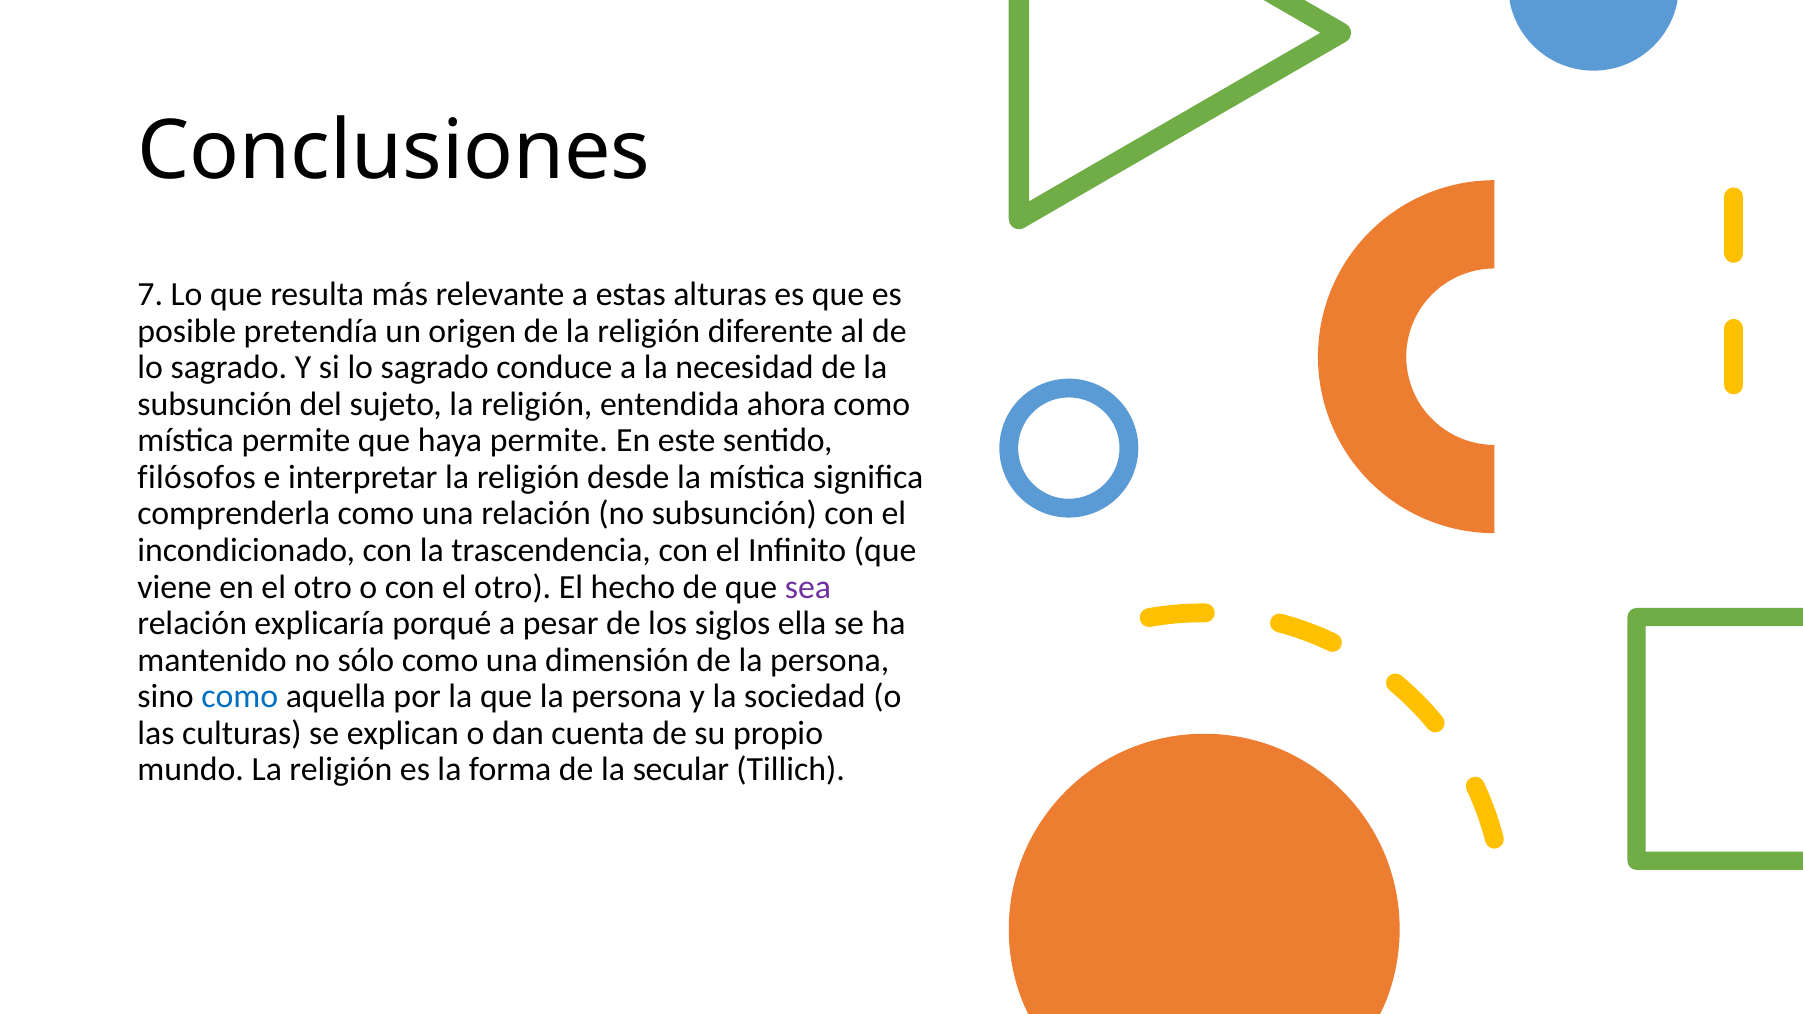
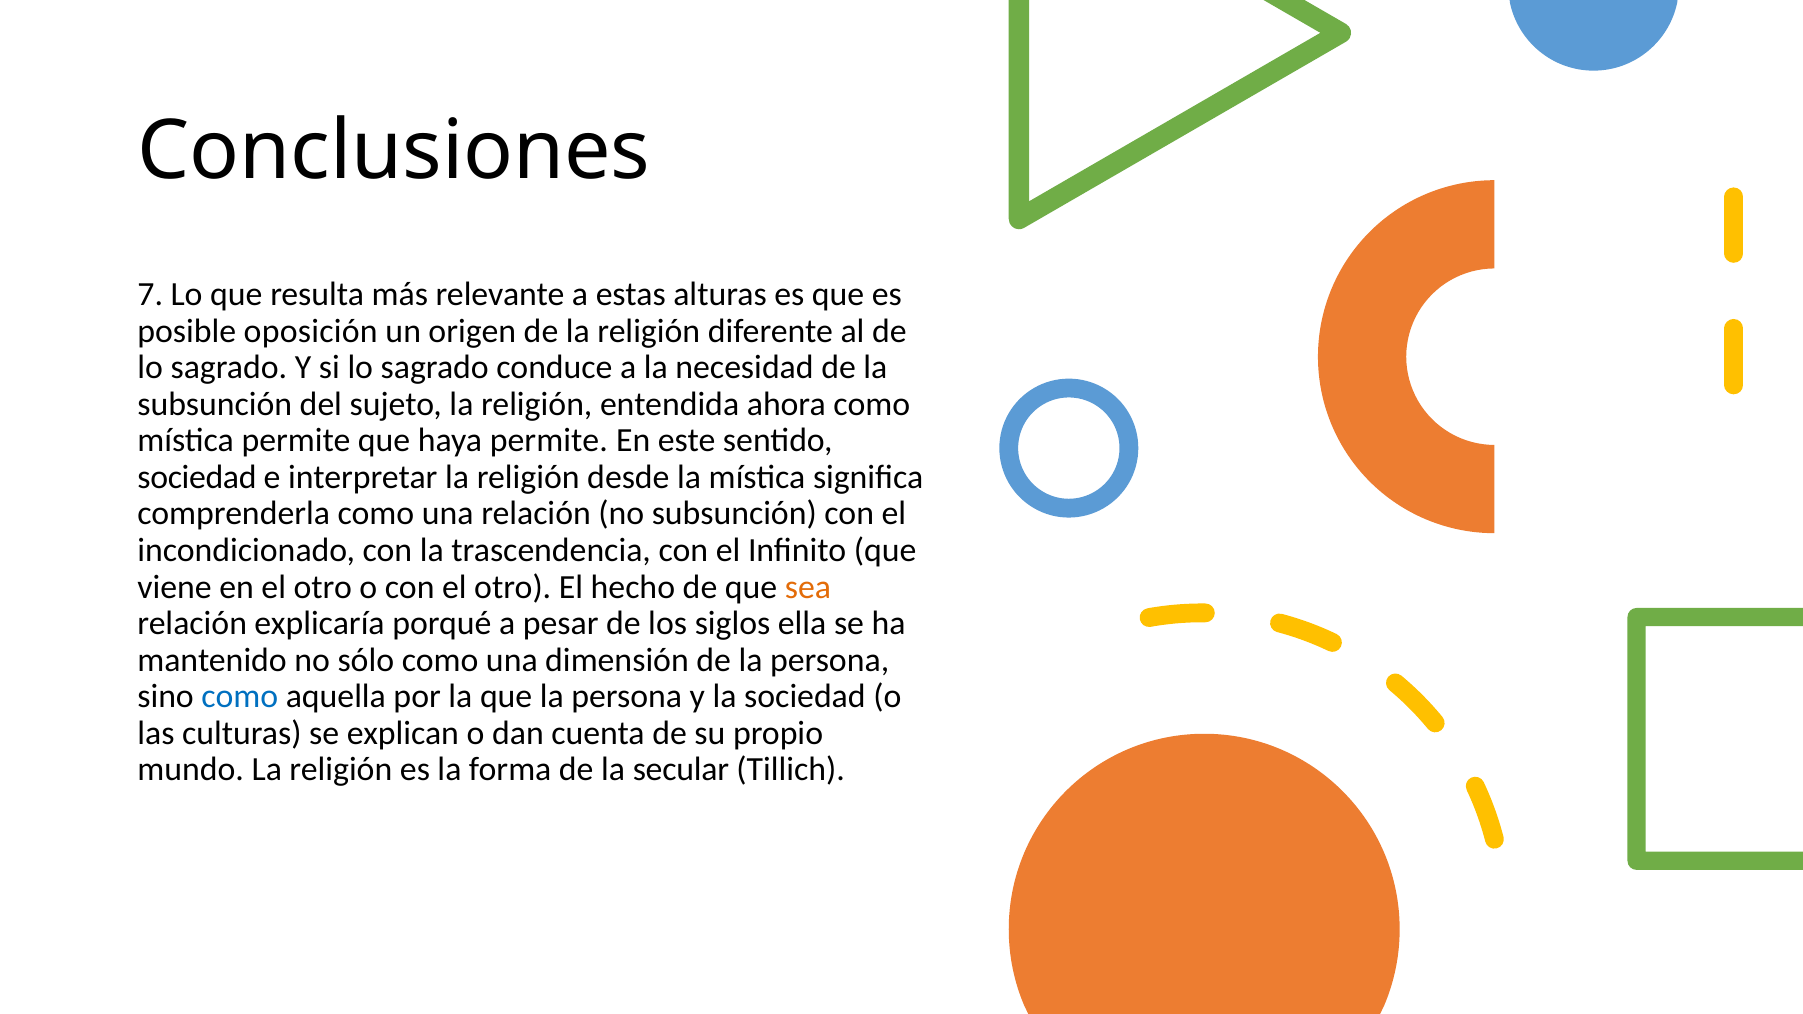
pretendía: pretendía -> oposición
filósofos at (197, 477): filósofos -> sociedad
sea colour: purple -> orange
